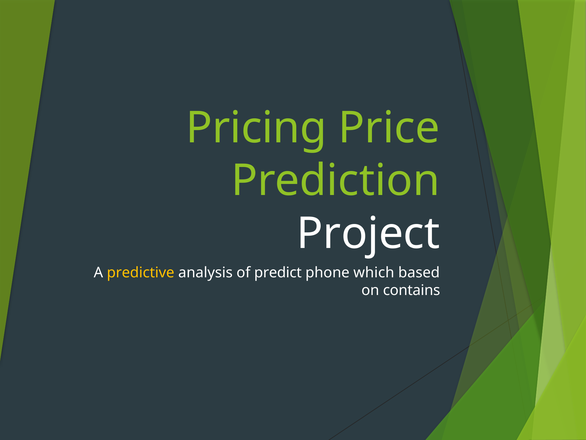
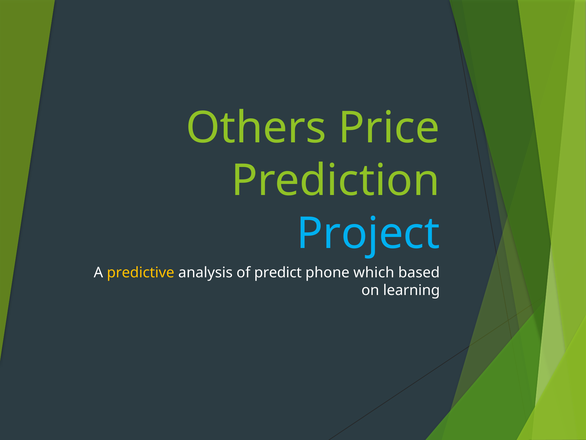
Pricing: Pricing -> Others
Project colour: white -> light blue
contains: contains -> learning
